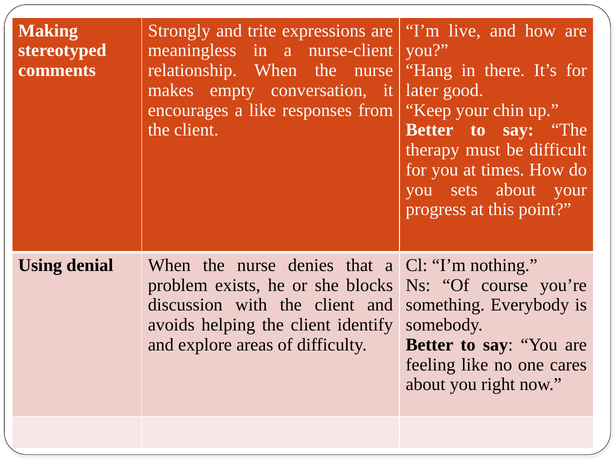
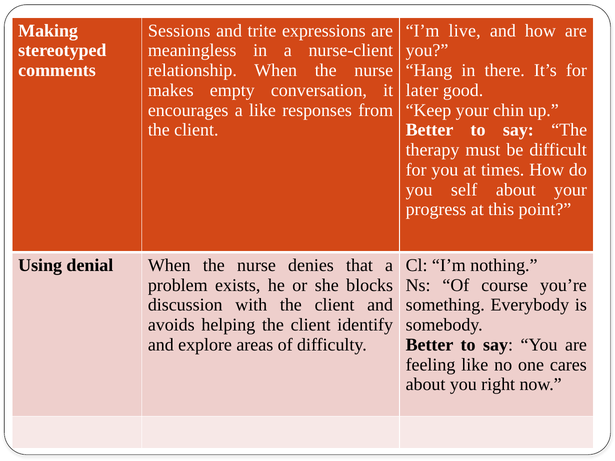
Strongly: Strongly -> Sessions
sets: sets -> self
